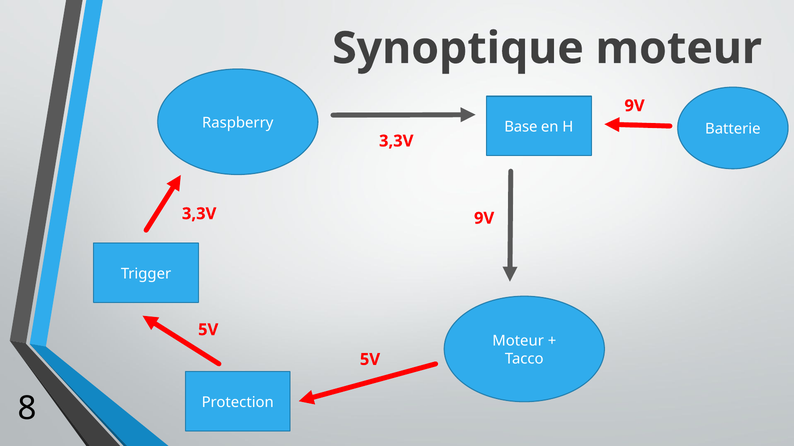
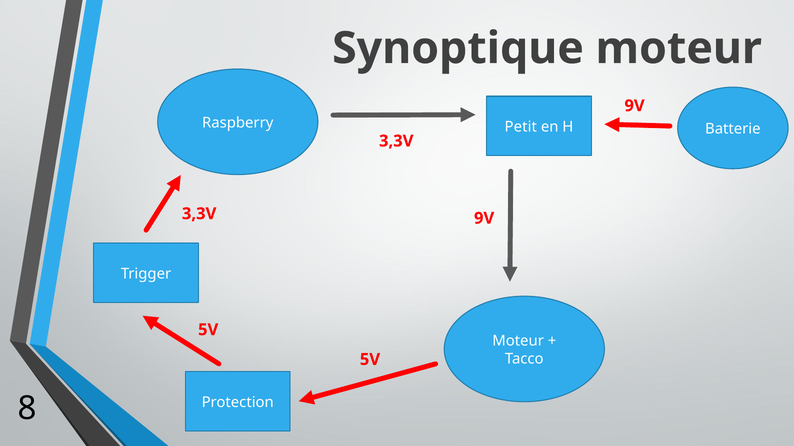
Base: Base -> Petit
